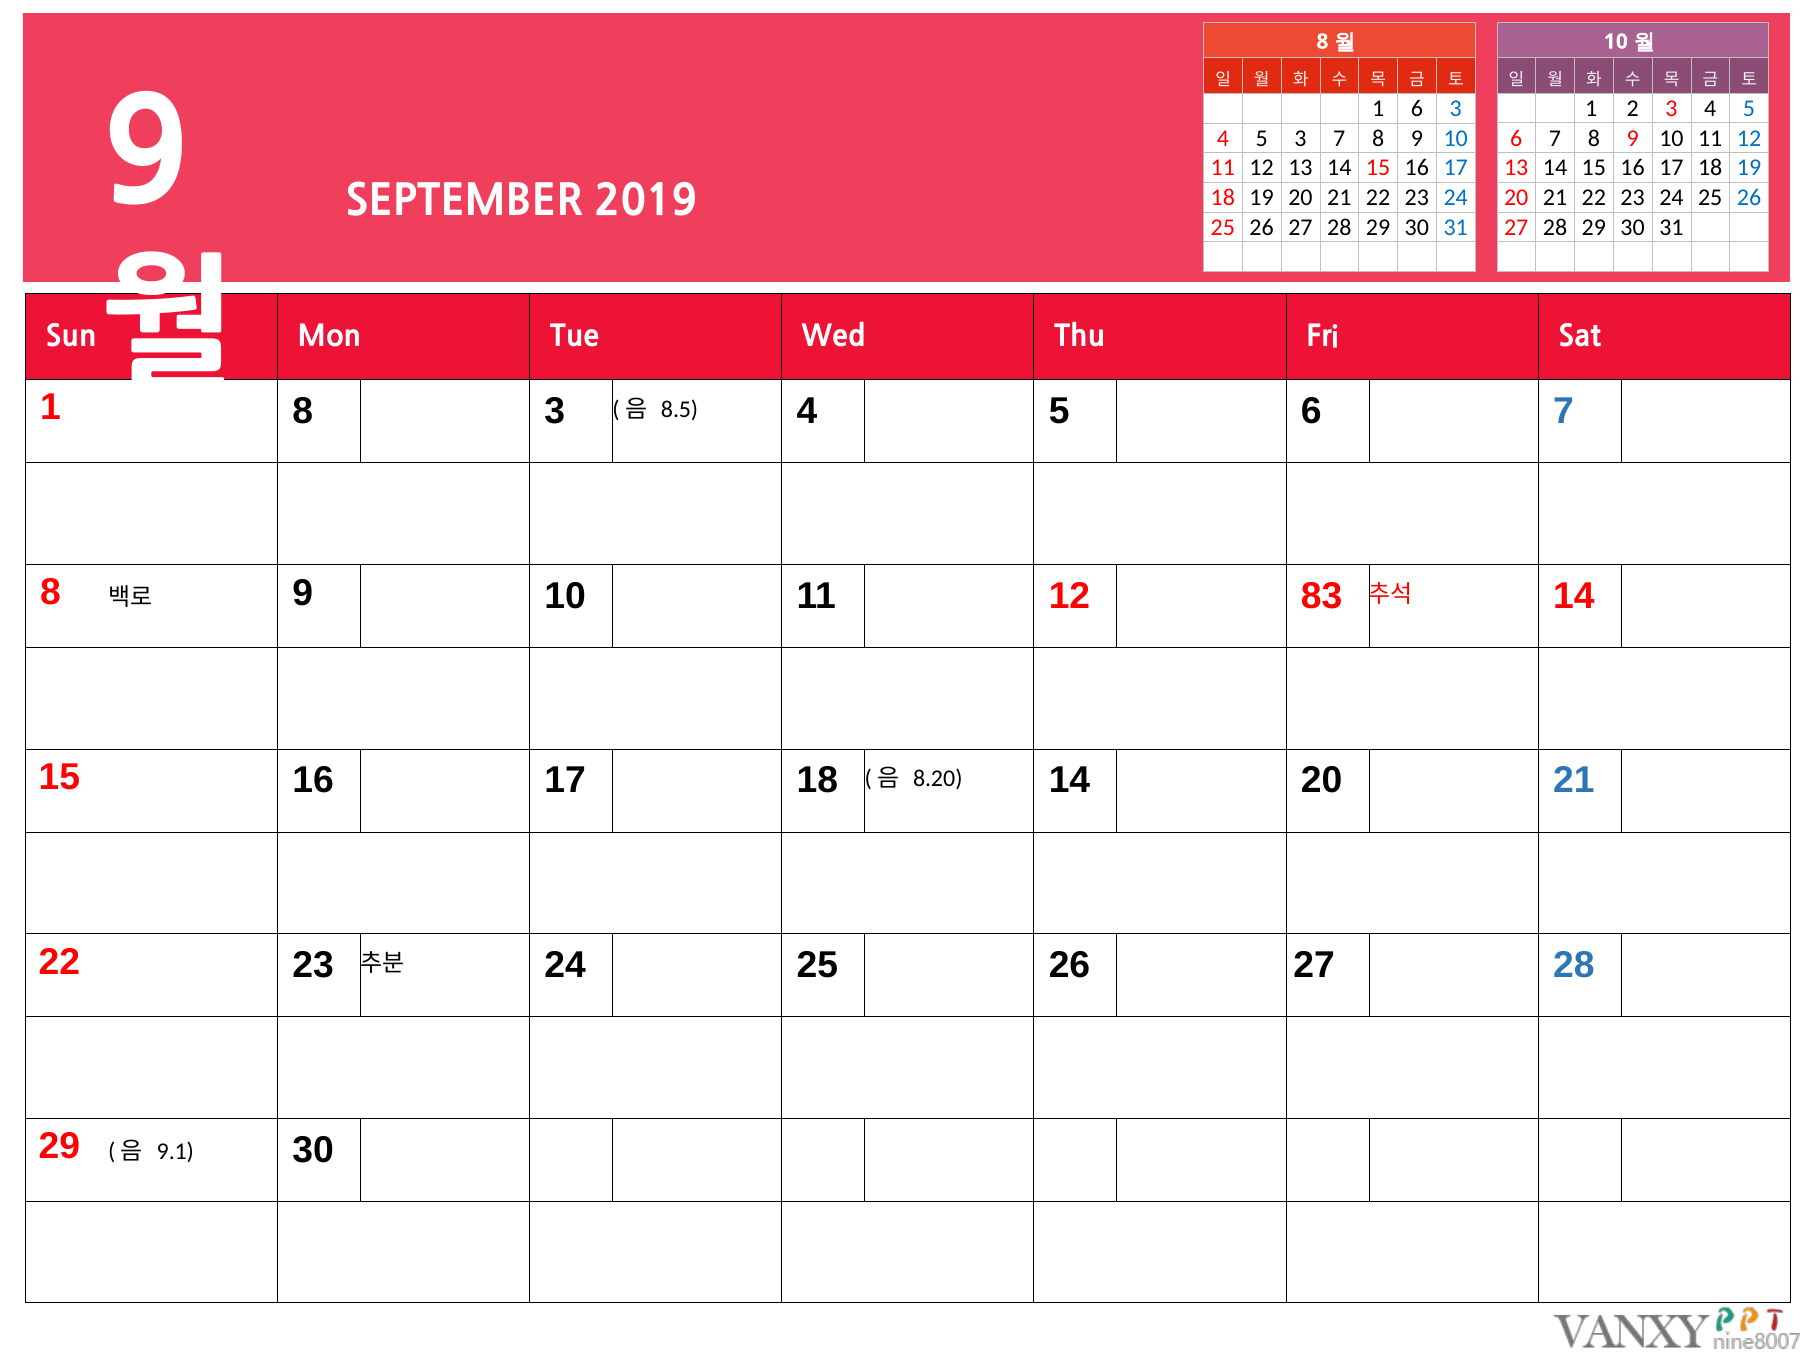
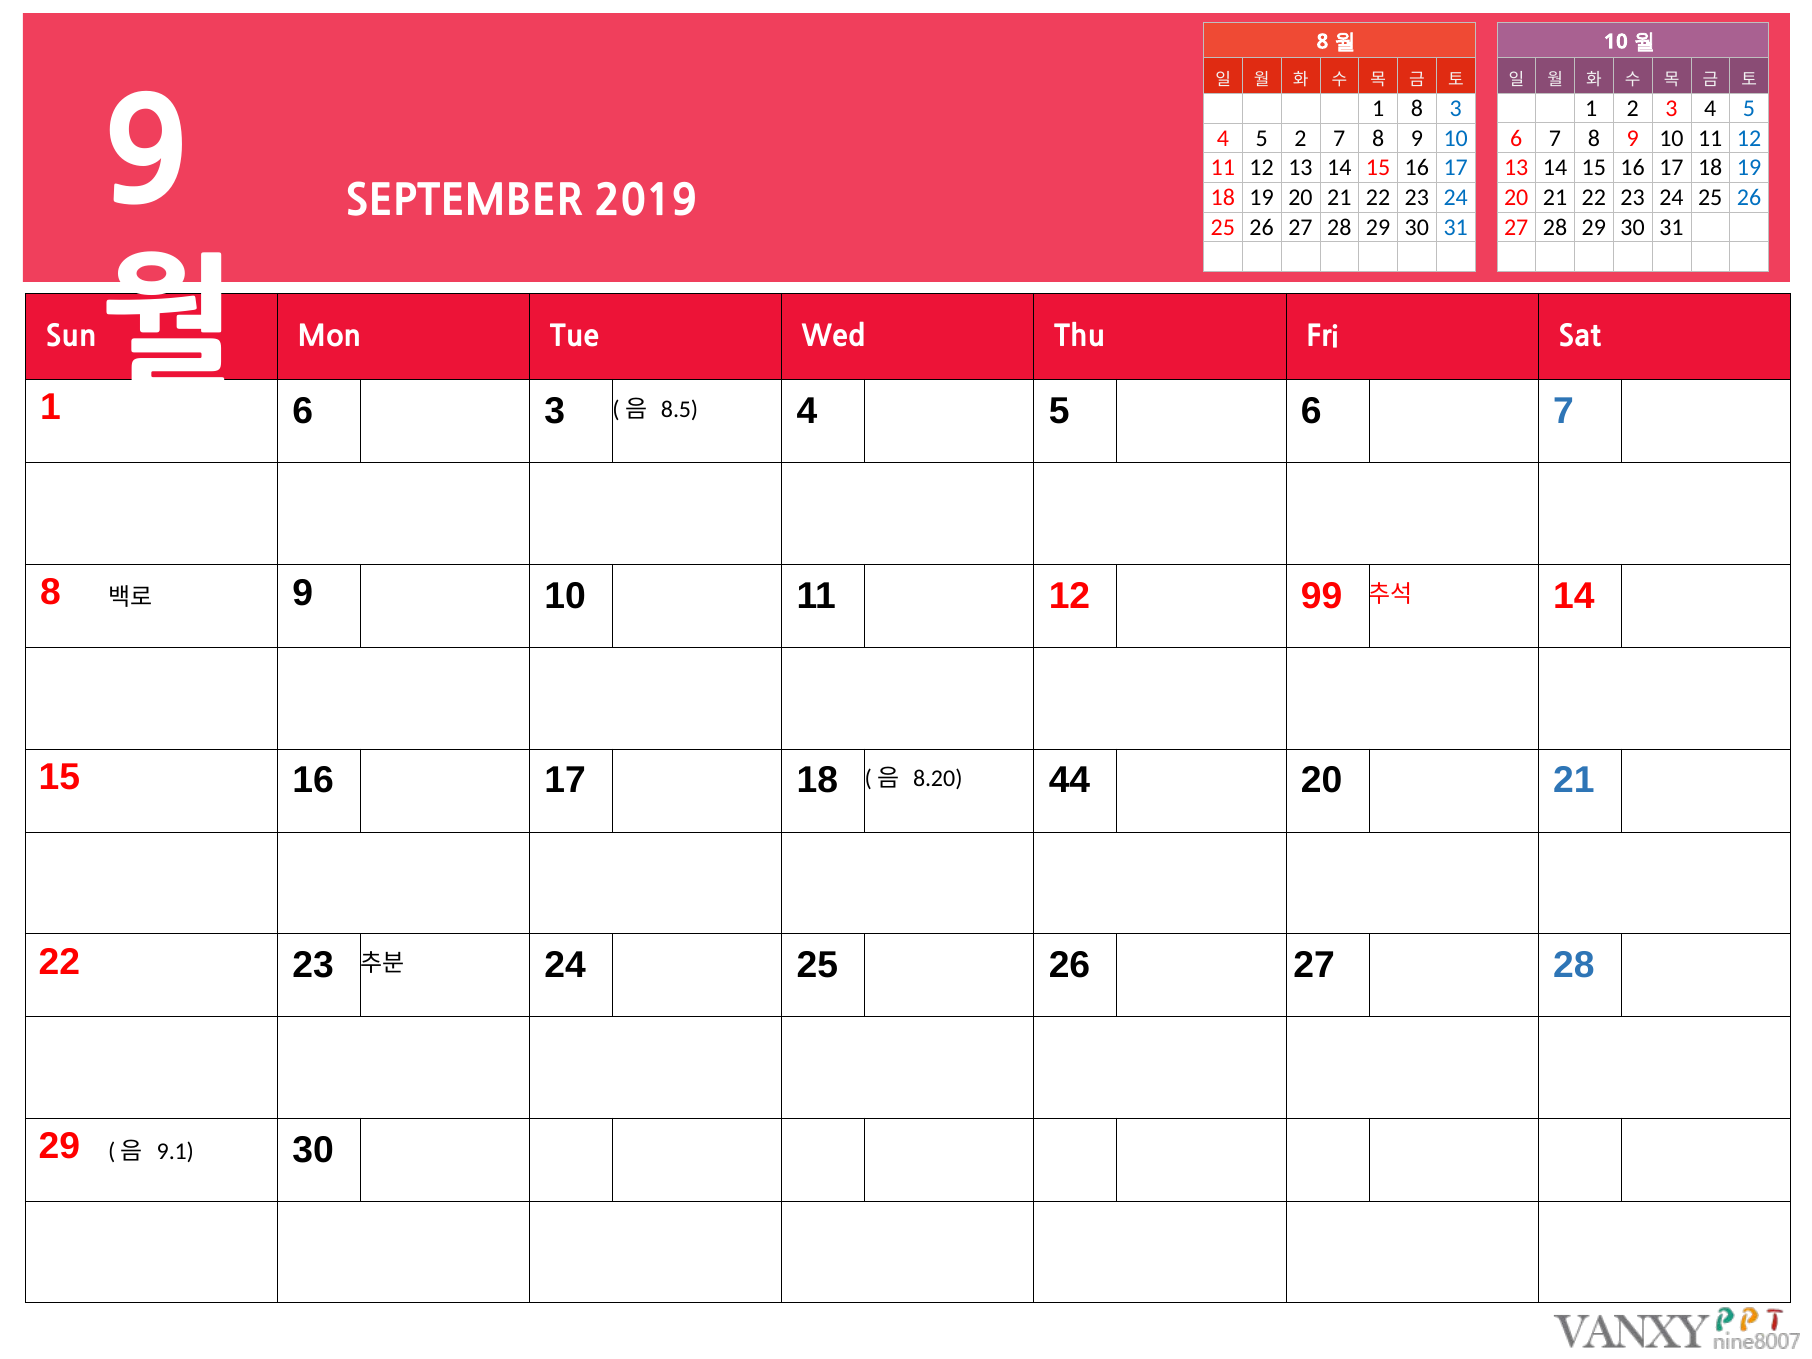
1 6: 6 -> 8
5 3: 3 -> 2
1 8: 8 -> 6
83: 83 -> 99
8.20 14: 14 -> 44
